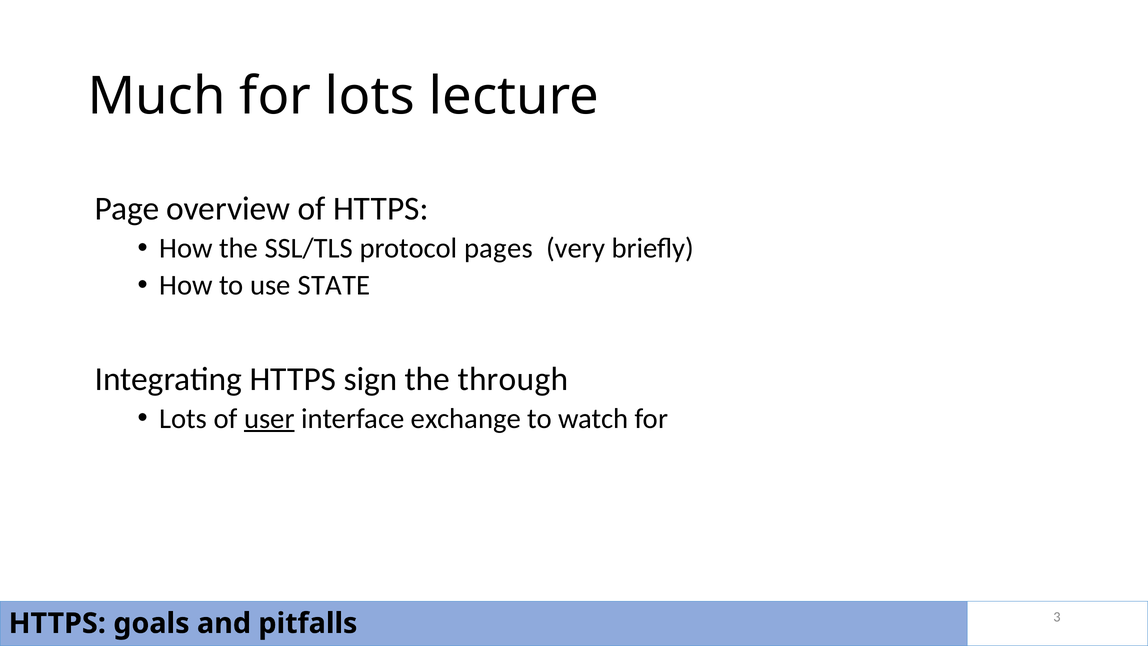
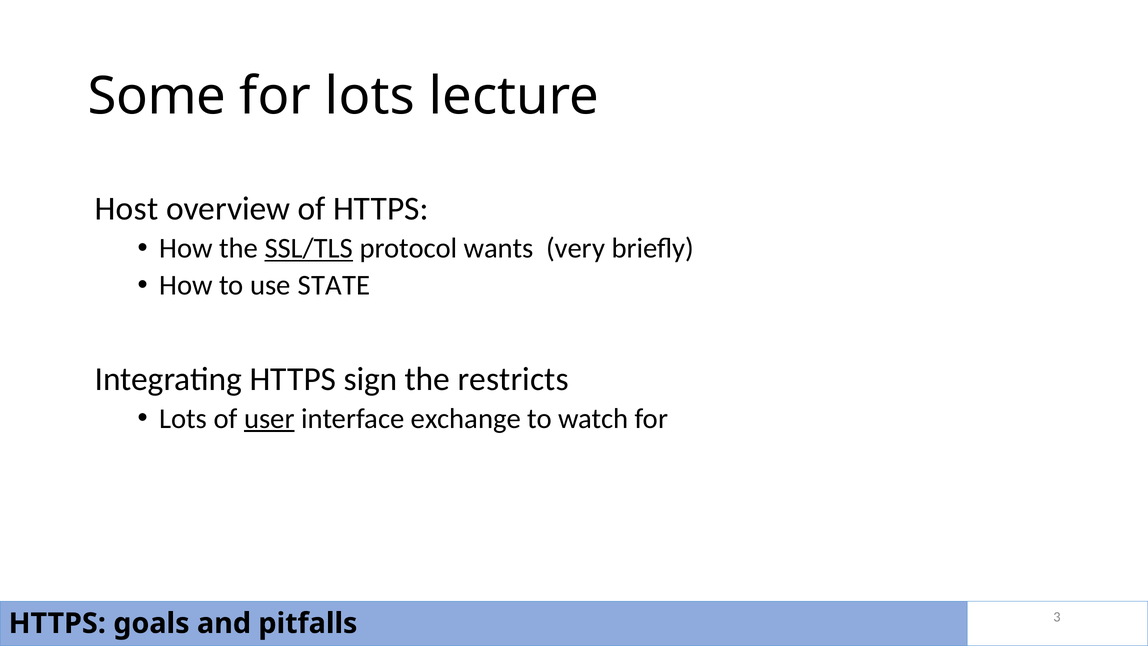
Much: Much -> Some
Page: Page -> Host
SSL/TLS underline: none -> present
pages: pages -> wants
through: through -> restricts
